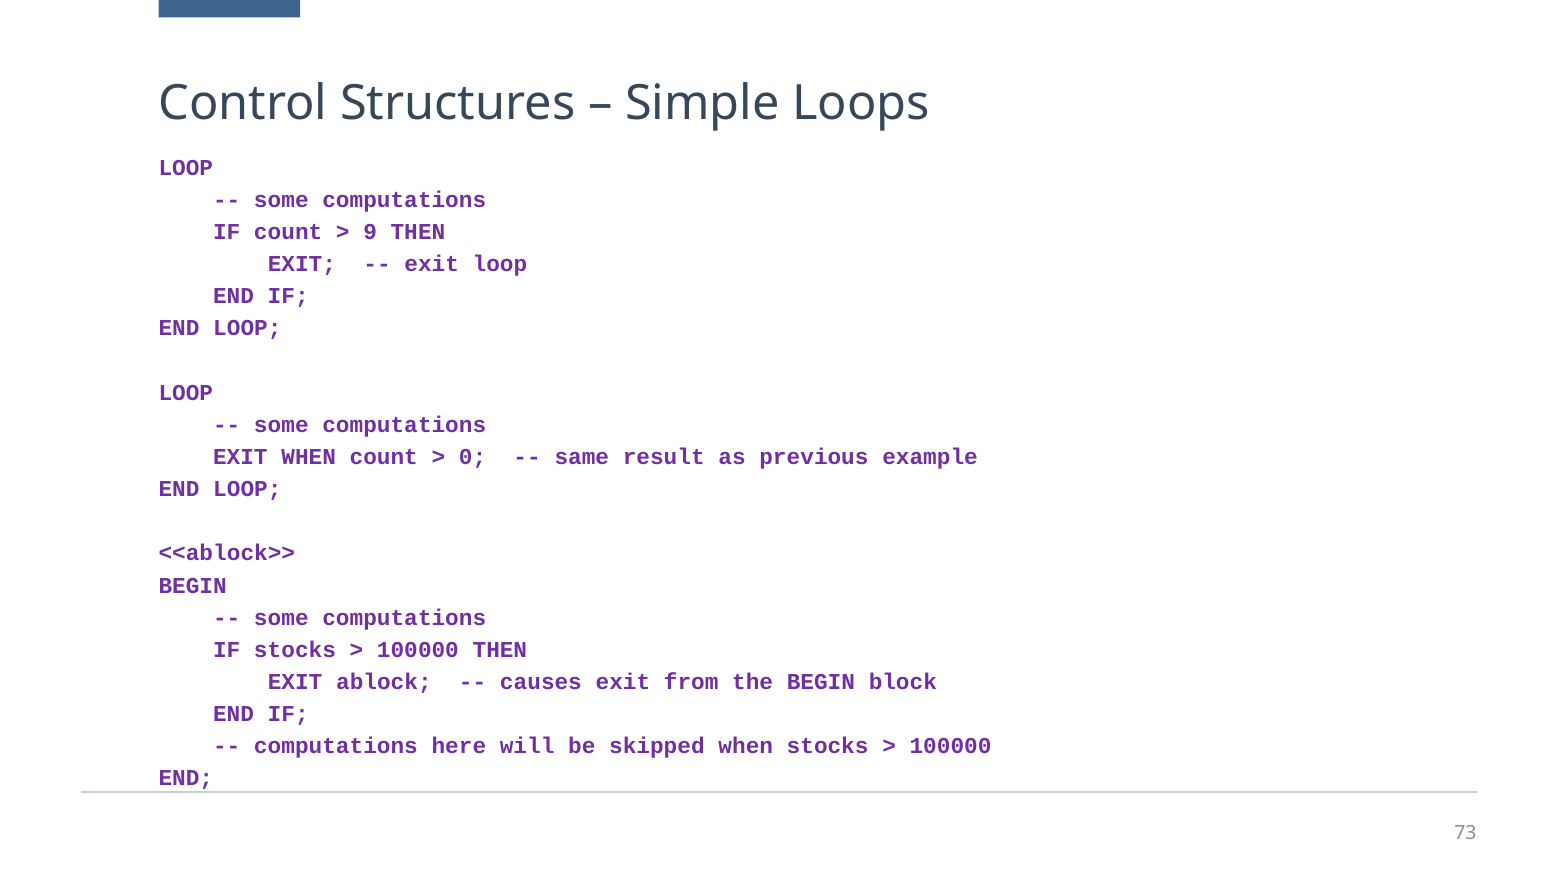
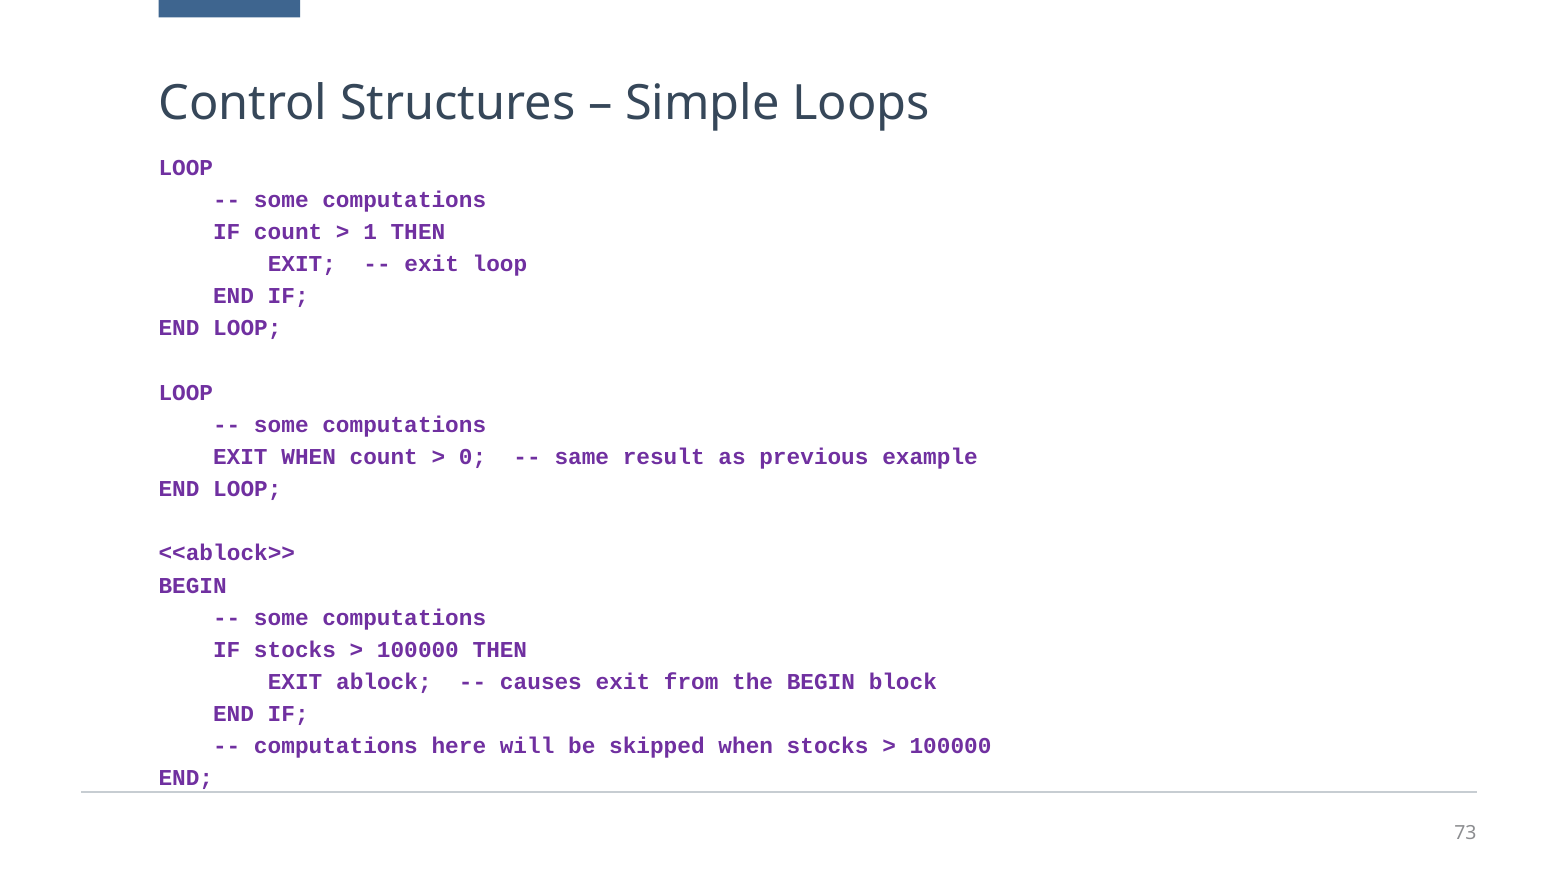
9: 9 -> 1
